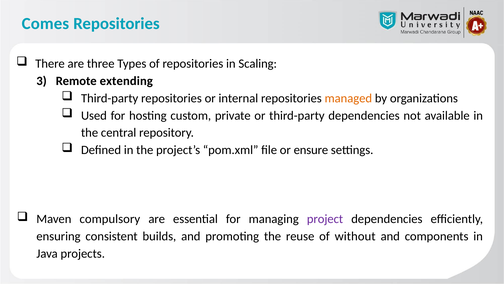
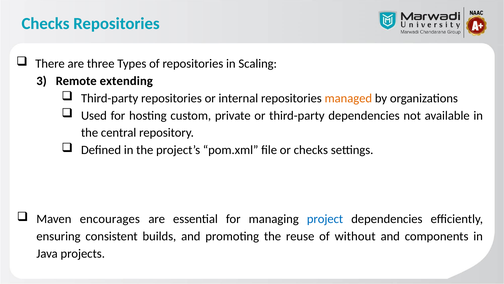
Comes at (45, 24): Comes -> Checks
or ensure: ensure -> checks
compulsory: compulsory -> encourages
project colour: purple -> blue
